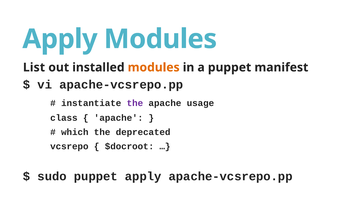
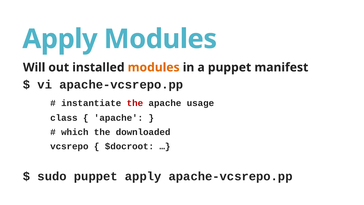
List: List -> Will
the at (135, 103) colour: purple -> red
deprecated: deprecated -> downloaded
